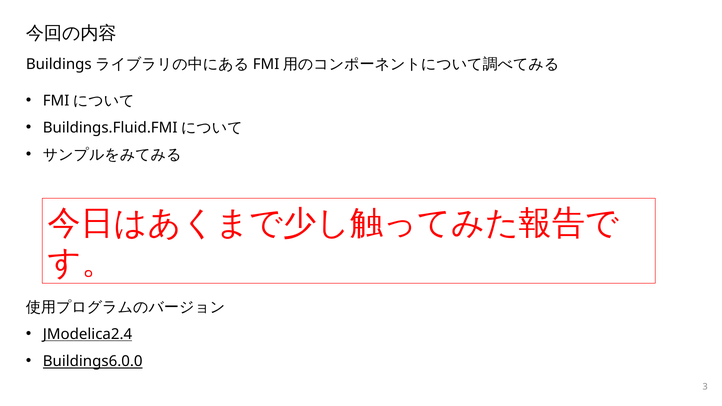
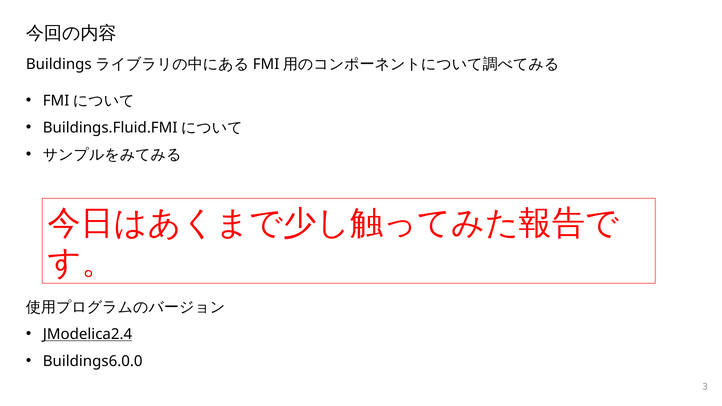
Buildings6.0.0 underline: present -> none
